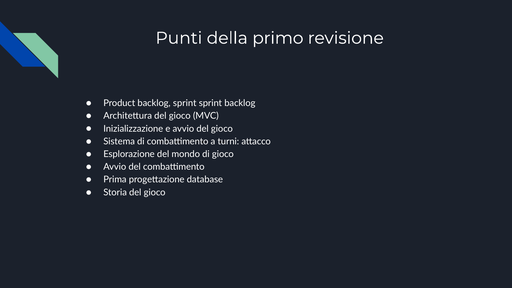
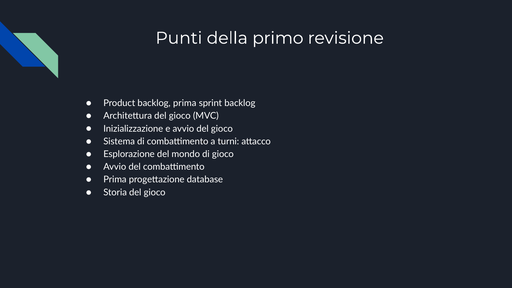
backlog sprint: sprint -> prima
